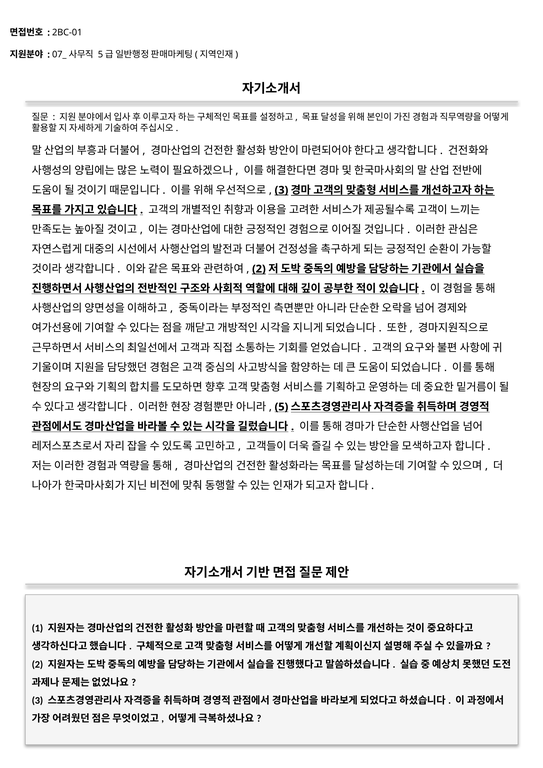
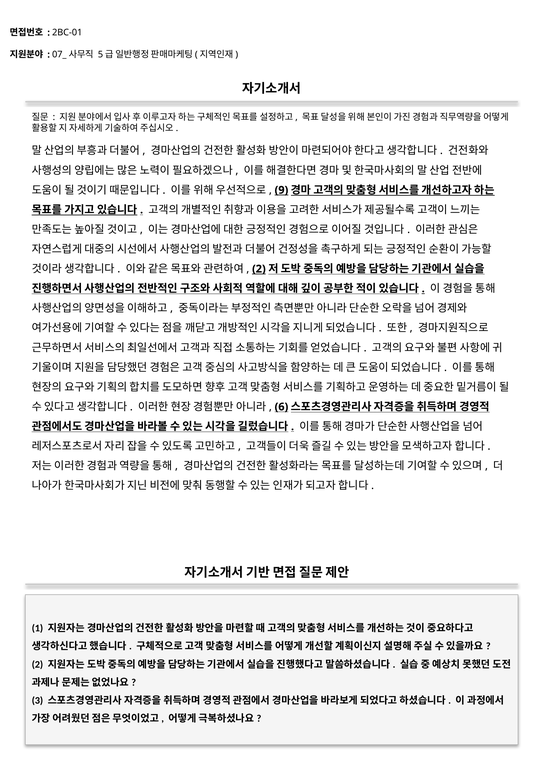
3 at (281, 190): 3 -> 9
5: 5 -> 6
